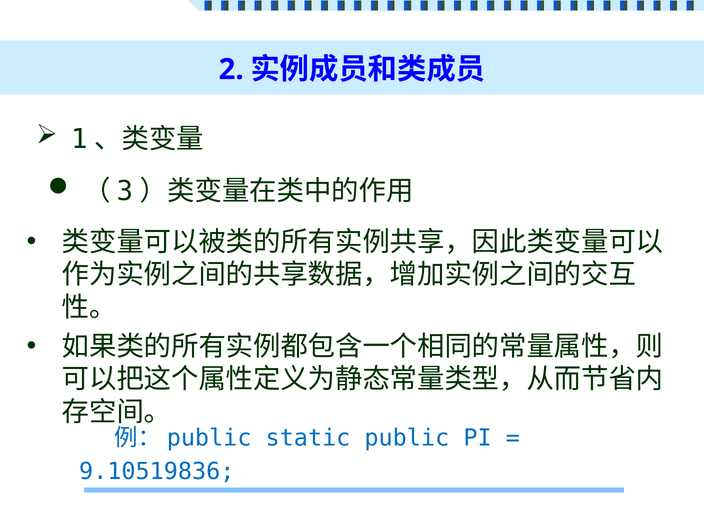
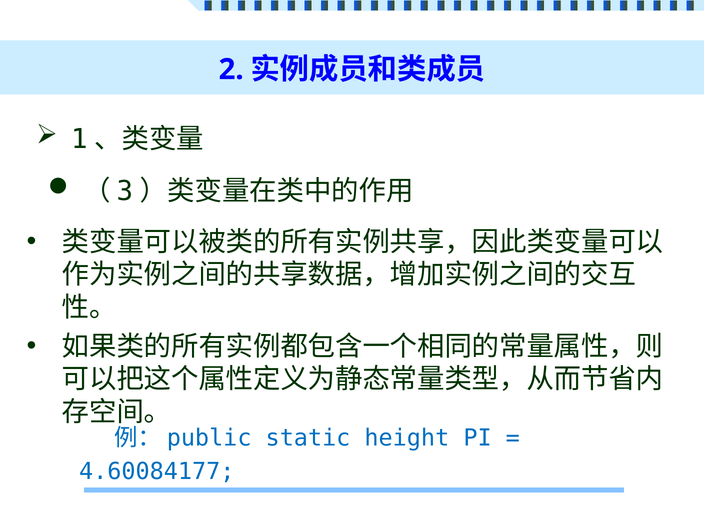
public: public -> height
9.10519836: 9.10519836 -> 4.60084177
